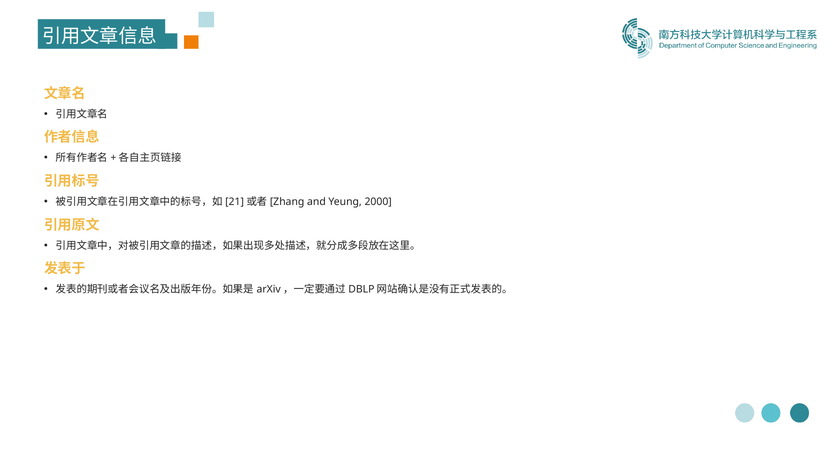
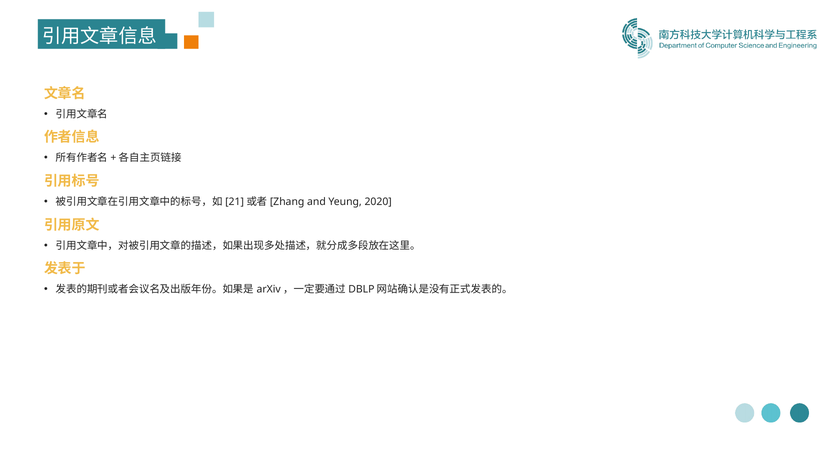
2000: 2000 -> 2020
